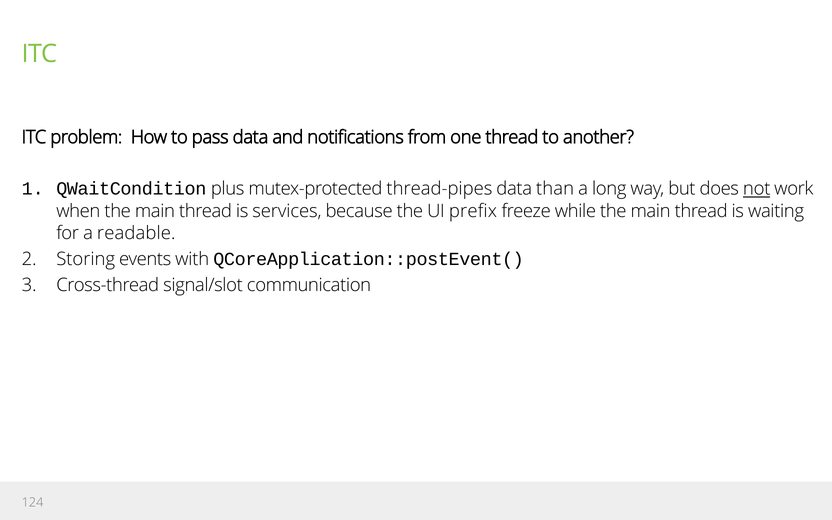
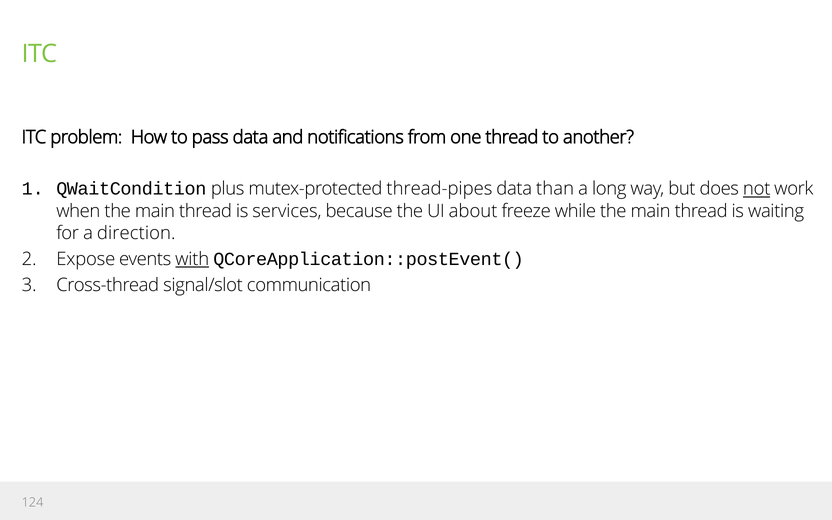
prefix: prefix -> about
readable: readable -> direction
Storing: Storing -> Expose
with underline: none -> present
